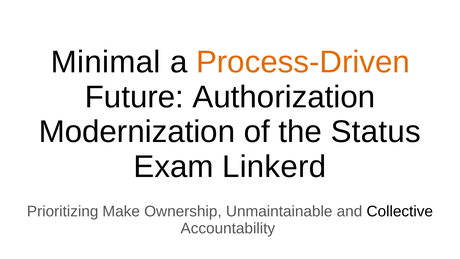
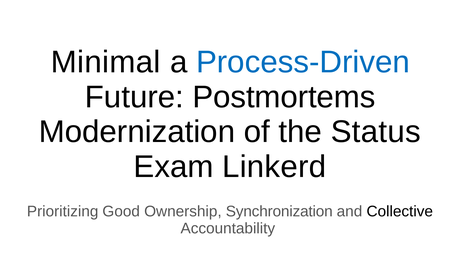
Process-Driven colour: orange -> blue
Authorization: Authorization -> Postmortems
Make: Make -> Good
Unmaintainable: Unmaintainable -> Synchronization
